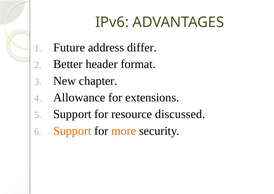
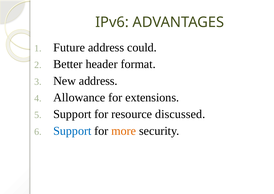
differ: differ -> could
New chapter: chapter -> address
Support at (72, 131) colour: orange -> blue
